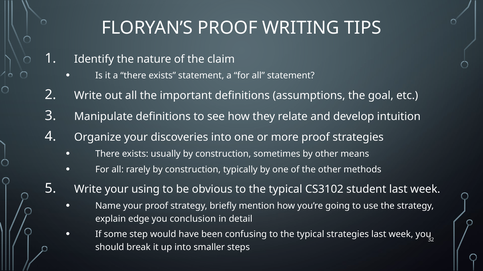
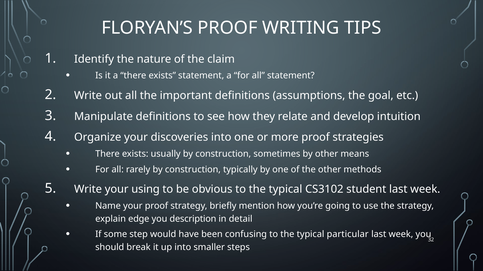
conclusion: conclusion -> description
typical strategies: strategies -> particular
